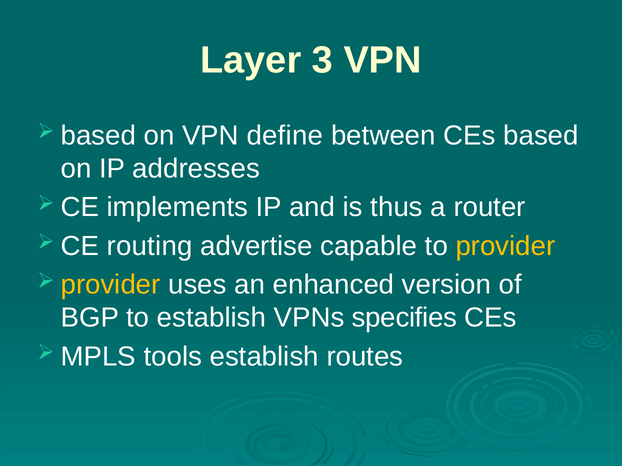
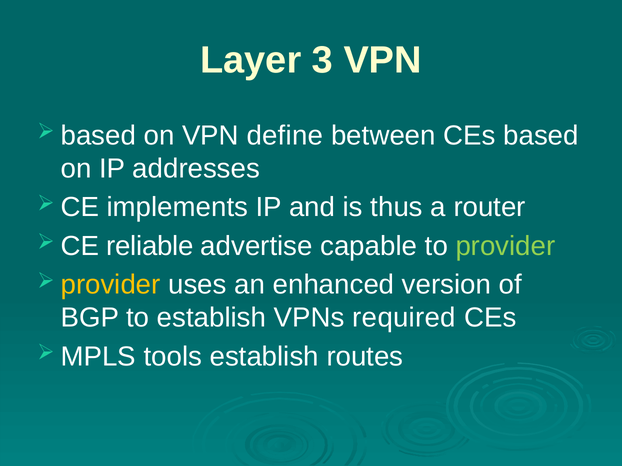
routing: routing -> reliable
provider at (505, 246) colour: yellow -> light green
specifies: specifies -> required
